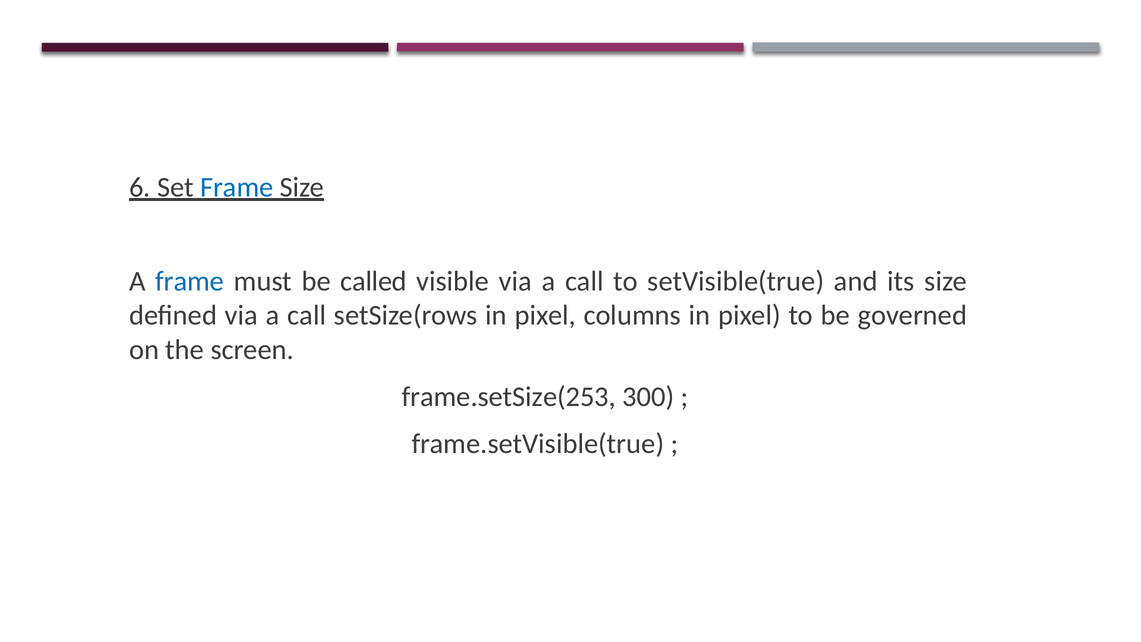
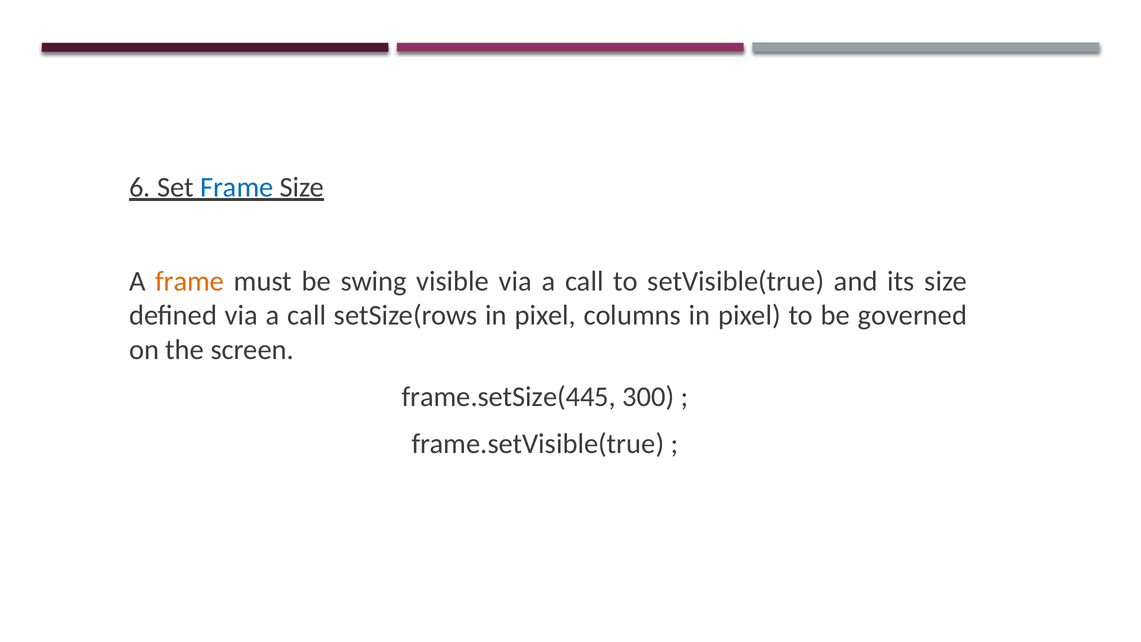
frame at (190, 281) colour: blue -> orange
called: called -> swing
frame.setSize(253: frame.setSize(253 -> frame.setSize(445
